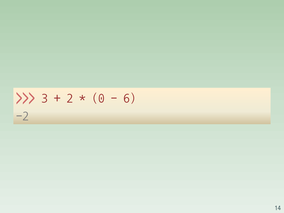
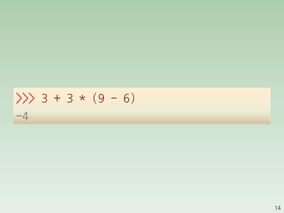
2 at (70, 98): 2 -> 3
0: 0 -> 9
-2: -2 -> -4
